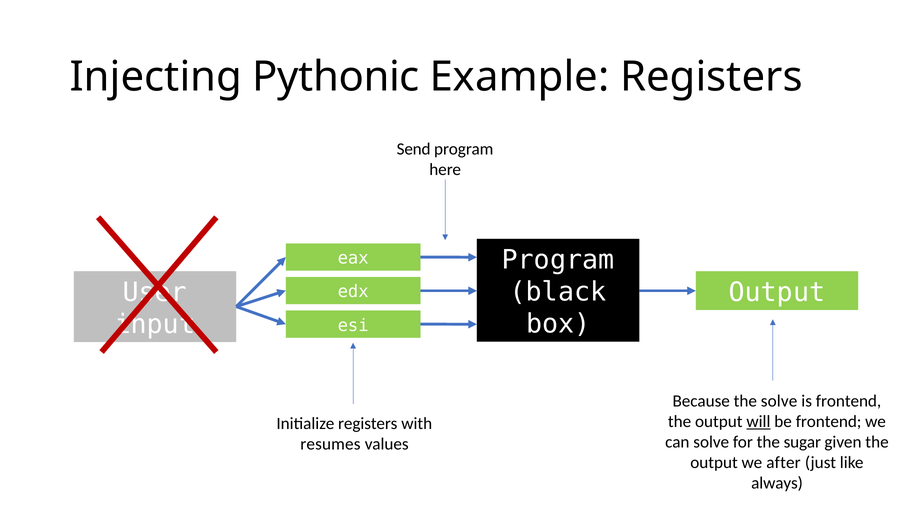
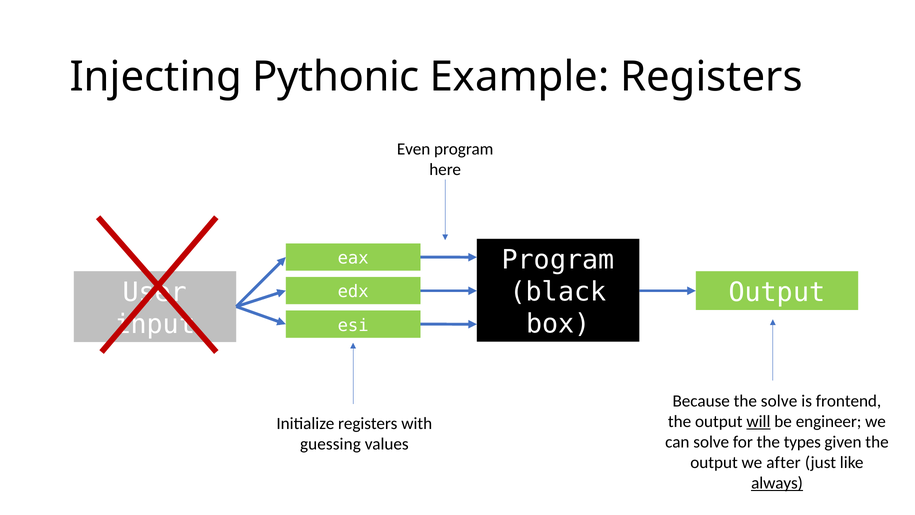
Send: Send -> Even
be frontend: frontend -> engineer
sugar: sugar -> types
resumes: resumes -> guessing
always underline: none -> present
